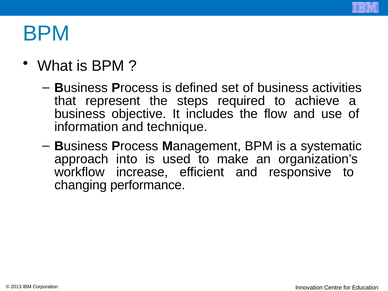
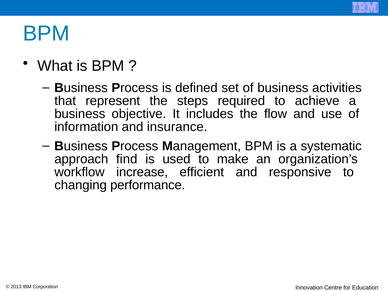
technique: technique -> insurance
into: into -> find
